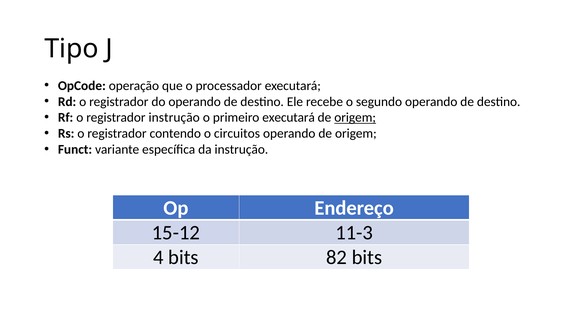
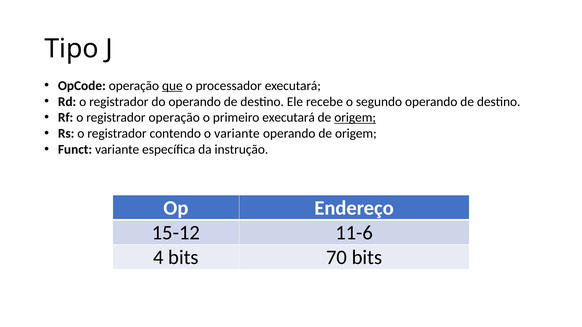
que underline: none -> present
registrador instrução: instrução -> operação
o circuitos: circuitos -> variante
11-3: 11-3 -> 11-6
82: 82 -> 70
